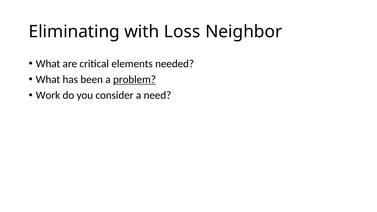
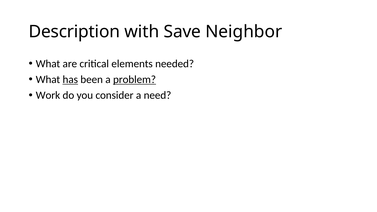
Eliminating: Eliminating -> Description
Loss: Loss -> Save
has underline: none -> present
